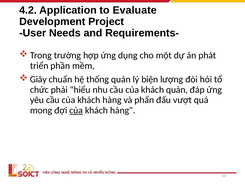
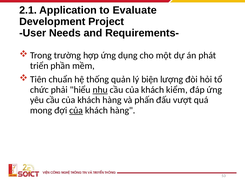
4.2: 4.2 -> 2.1
Giây: Giây -> Tiên
nhu underline: none -> present
khách quản: quản -> kiểm
